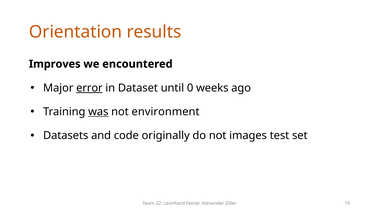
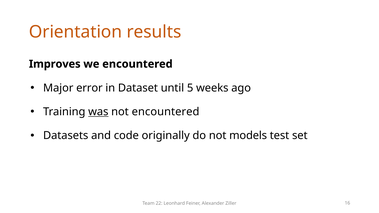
error underline: present -> none
0: 0 -> 5
not environment: environment -> encountered
images: images -> models
